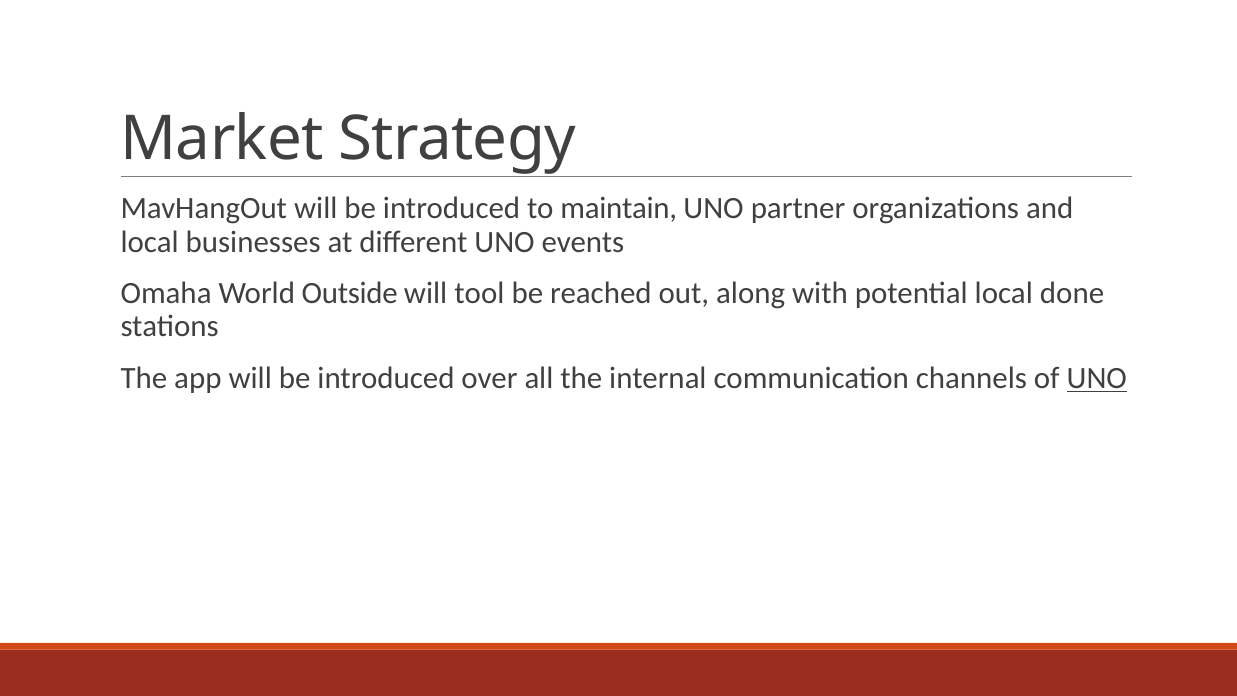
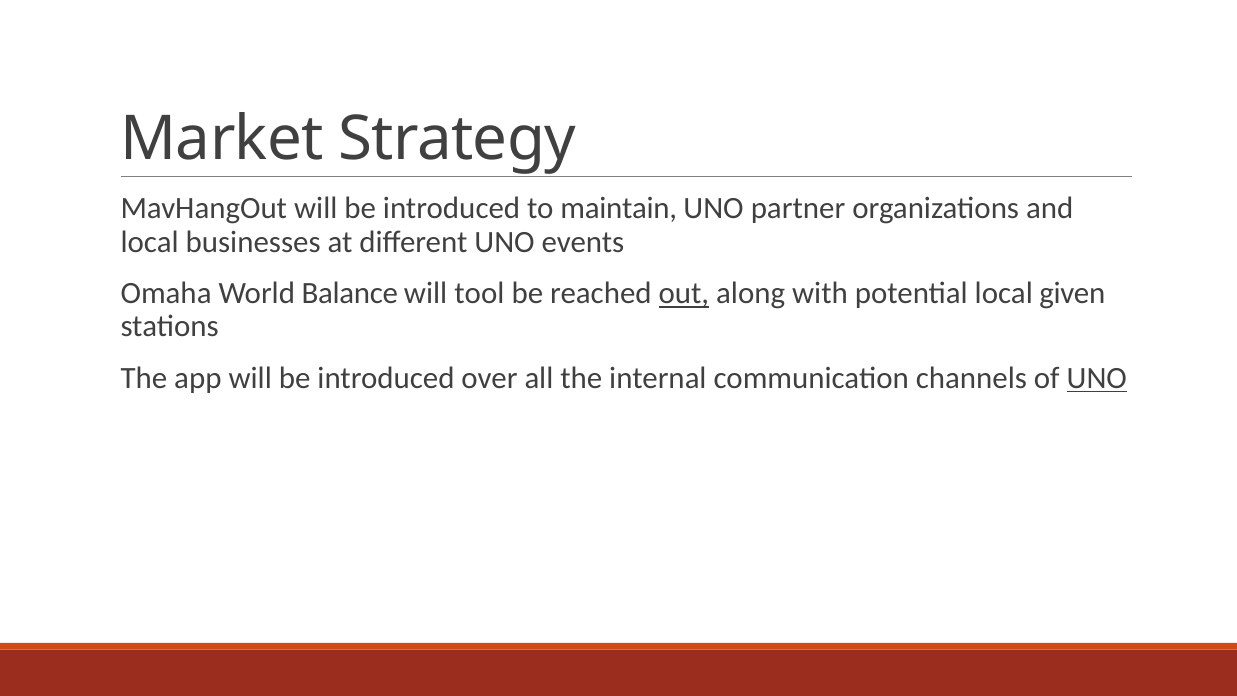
Outside: Outside -> Balance
out underline: none -> present
done: done -> given
